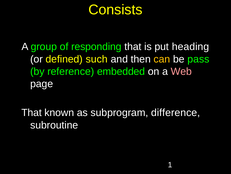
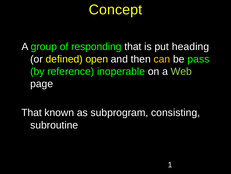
Consists: Consists -> Concept
such: such -> open
embedded: embedded -> inoperable
Web colour: pink -> light green
difference: difference -> consisting
